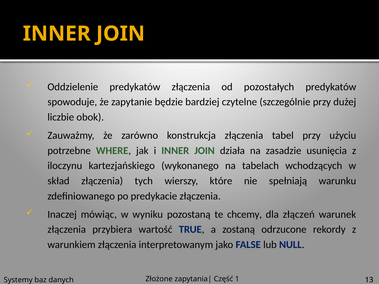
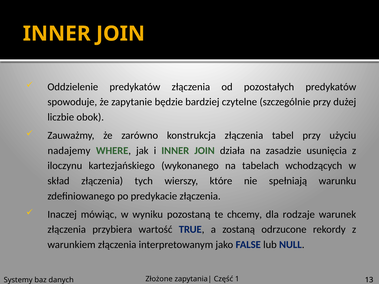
potrzebne: potrzebne -> nadajemy
złączeń: złączeń -> rodzaje
